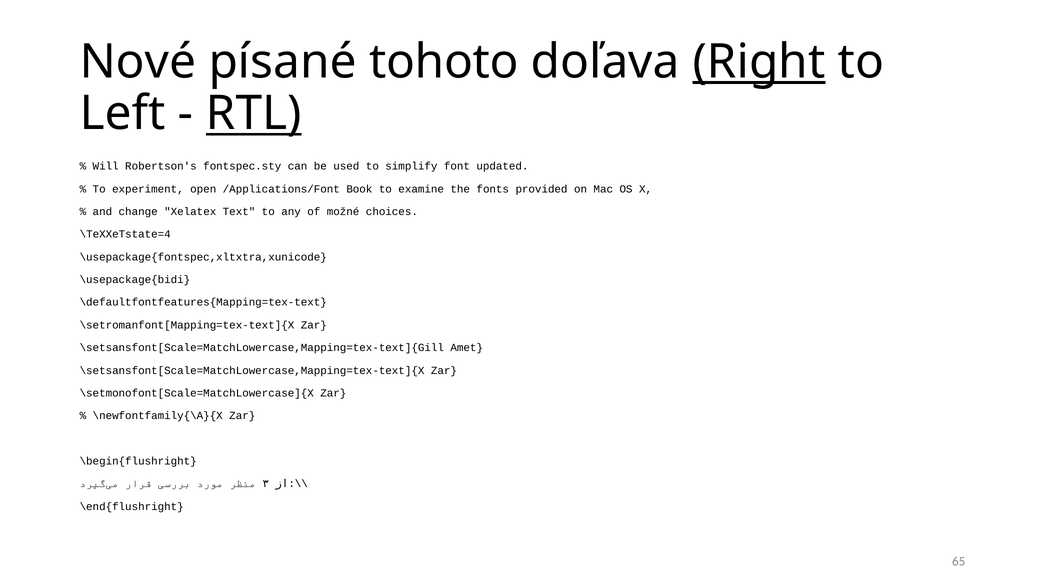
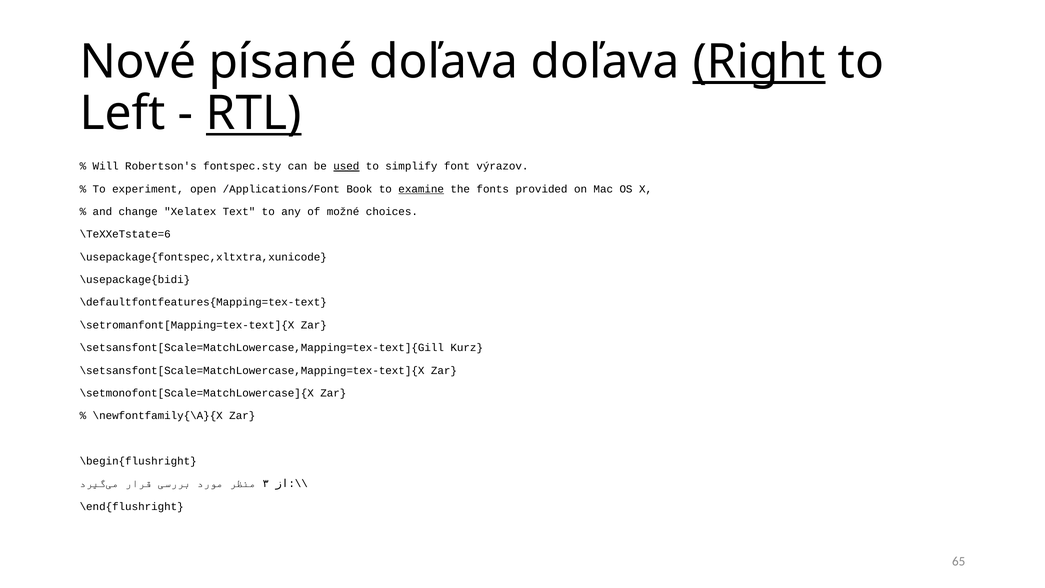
písané tohoto: tohoto -> doľava
used underline: none -> present
updated: updated -> výrazov
examine underline: none -> present
\TeXXeTstate=4: \TeXXeTstate=4 -> \TeXXeTstate=6
Amet: Amet -> Kurz
